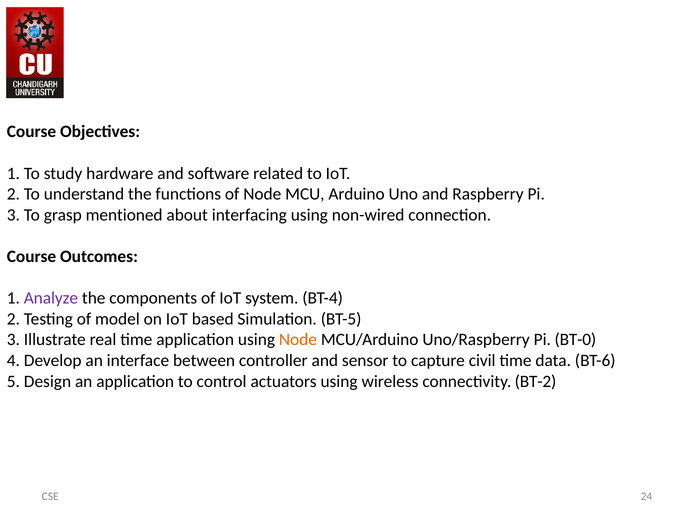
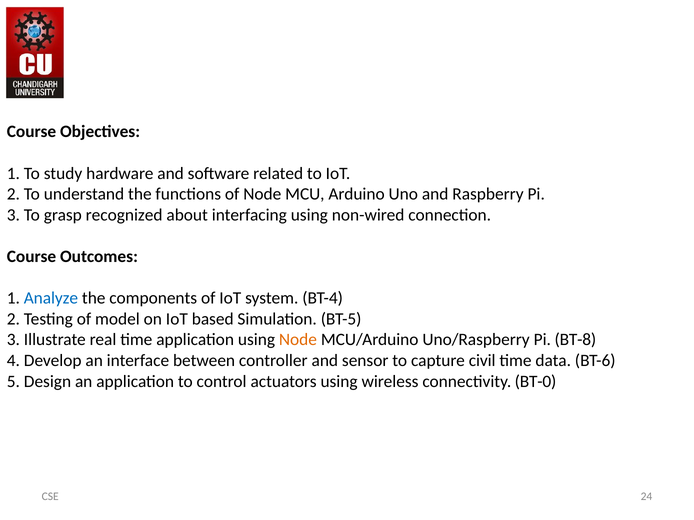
mentioned: mentioned -> recognized
Analyze colour: purple -> blue
BT-0: BT-0 -> BT-8
BT-2: BT-2 -> BT-0
